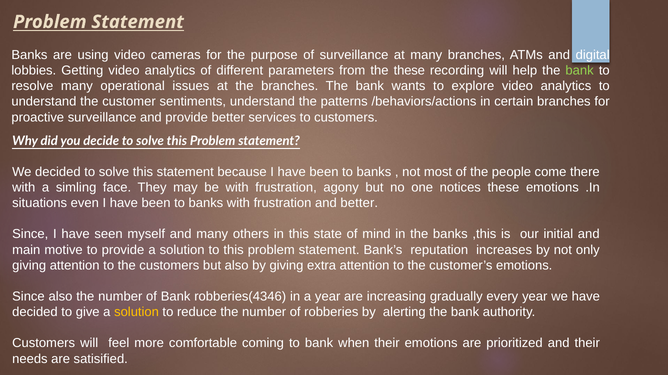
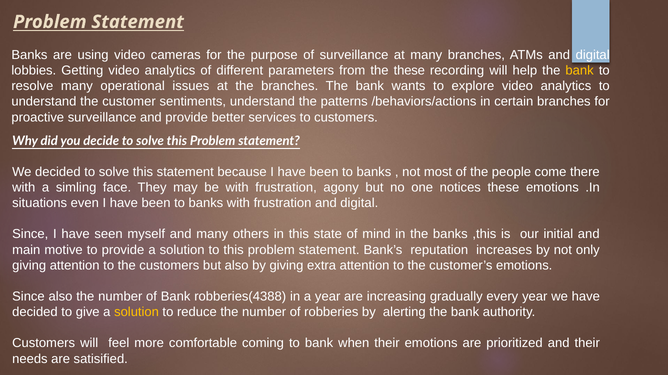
bank at (580, 71) colour: light green -> yellow
frustration and better: better -> digital
robberies(4346: robberies(4346 -> robberies(4388
